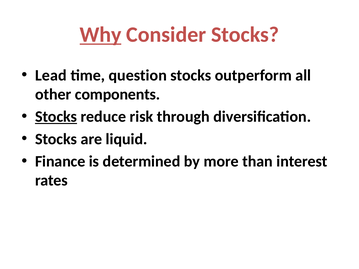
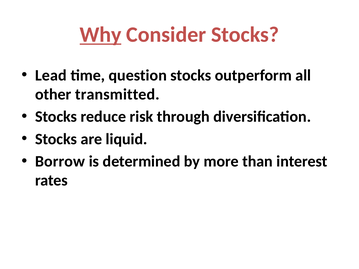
components: components -> transmitted
Stocks at (56, 117) underline: present -> none
Finance: Finance -> Borrow
